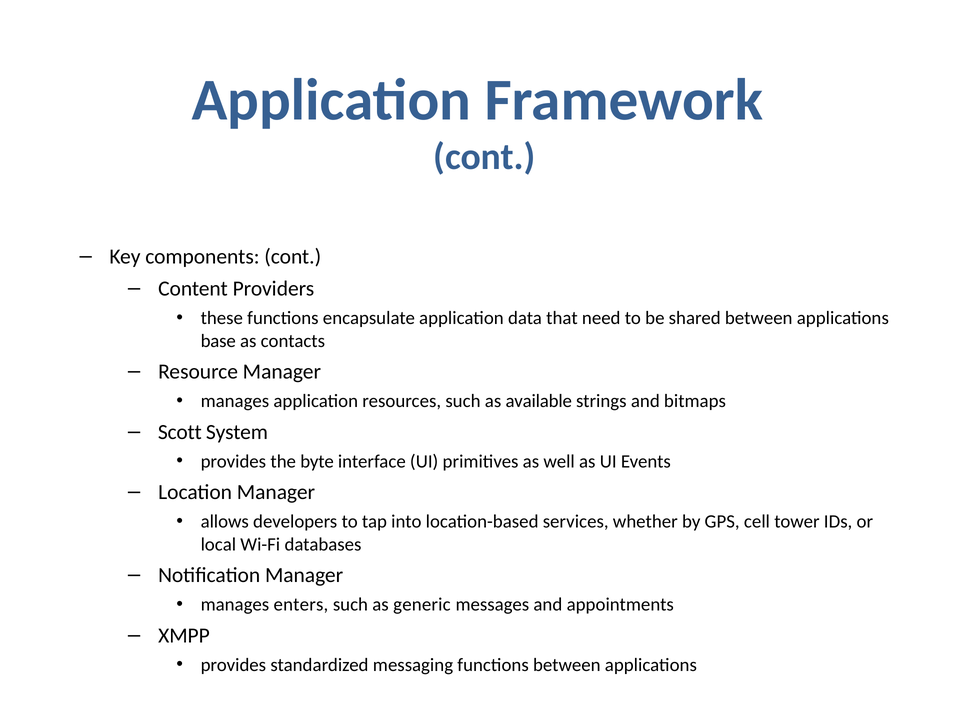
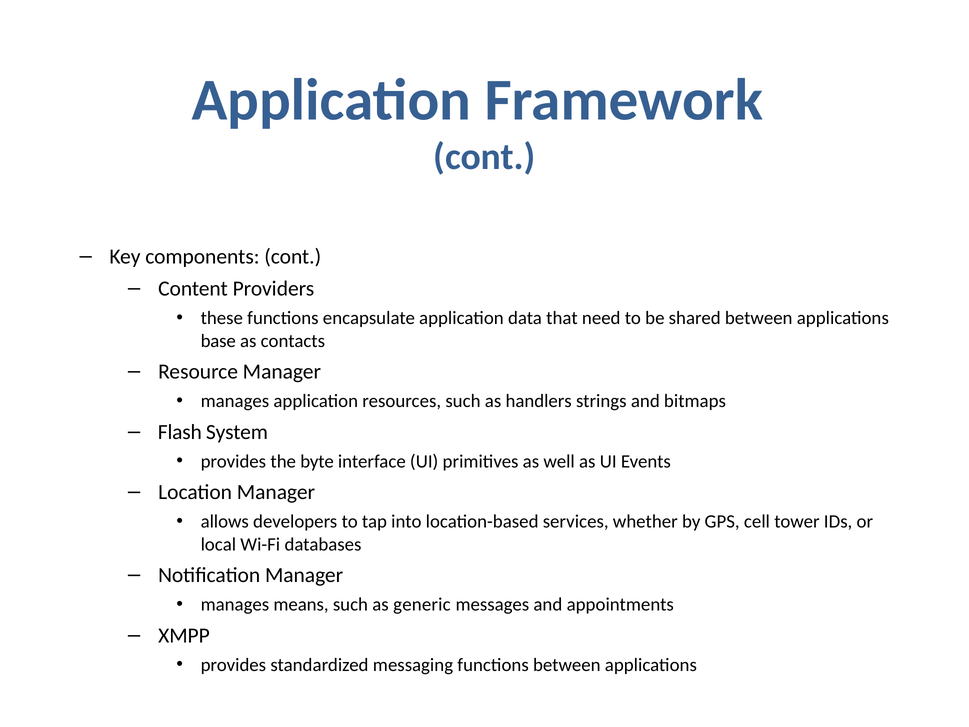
available: available -> handlers
Scott: Scott -> Flash
enters: enters -> means
